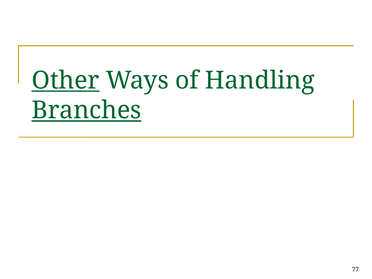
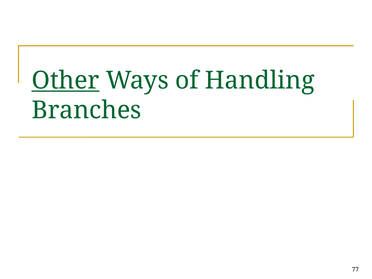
Branches underline: present -> none
